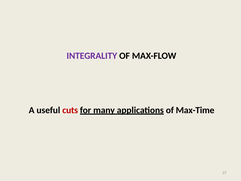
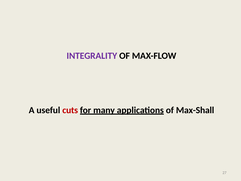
Max-Time: Max-Time -> Max-Shall
